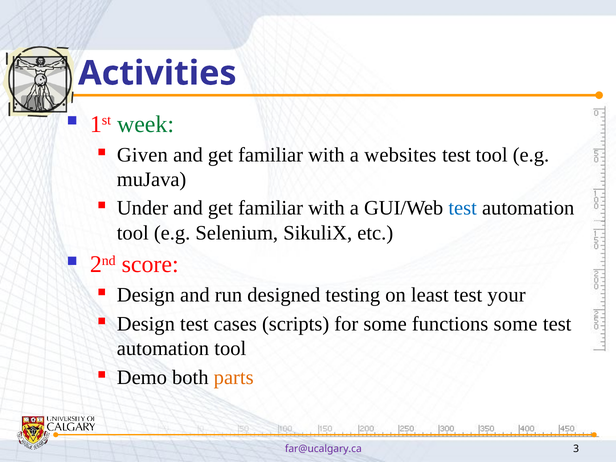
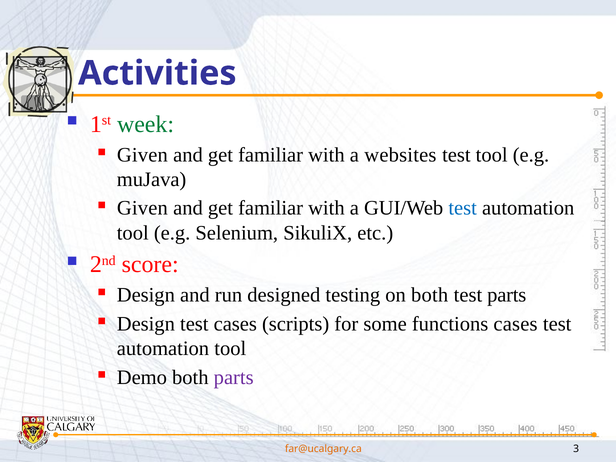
Under at (142, 208): Under -> Given
on least: least -> both
test your: your -> parts
functions some: some -> cases
parts at (234, 377) colour: orange -> purple
far@ucalgary.ca colour: purple -> orange
